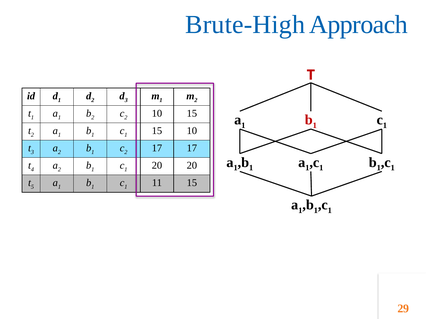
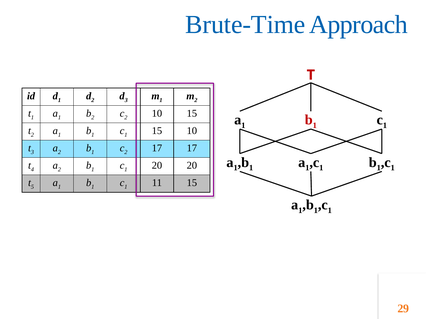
Brute-High: Brute-High -> Brute-Time
